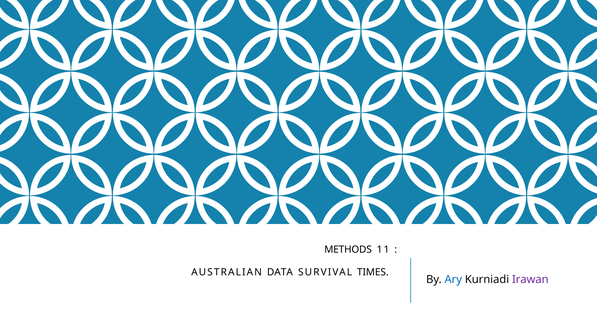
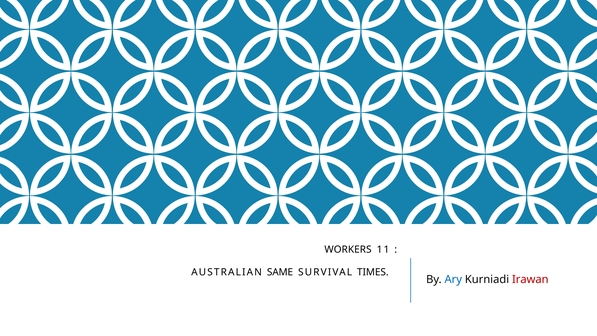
METHODS: METHODS -> WORKERS
DATA: DATA -> SAME
Irawan colour: purple -> red
